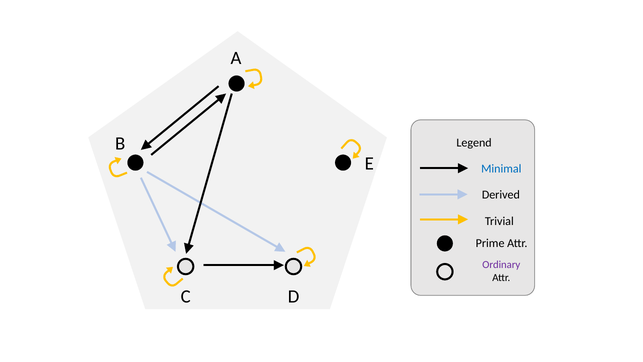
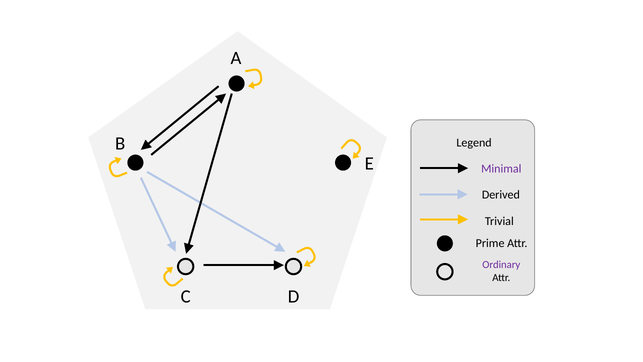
Minimal colour: blue -> purple
